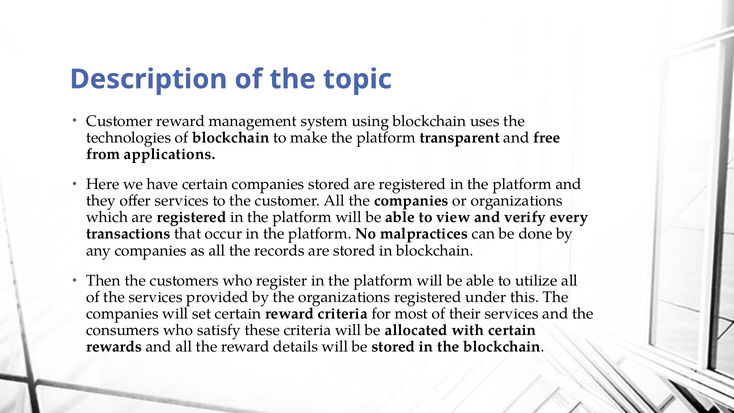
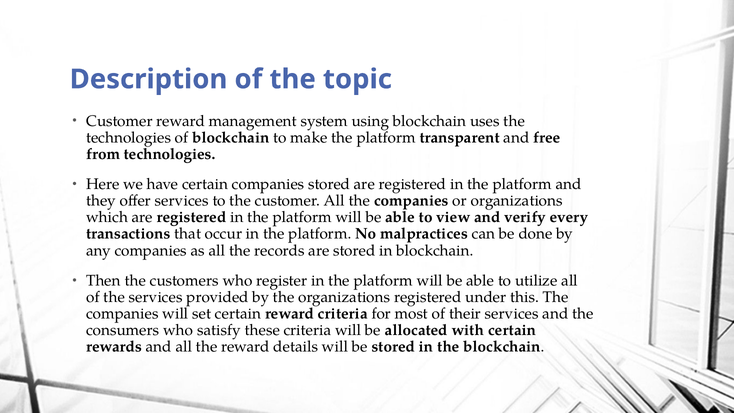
from applications: applications -> technologies
